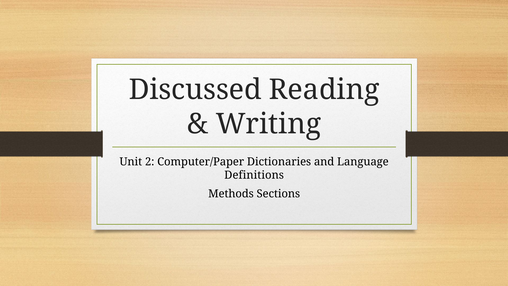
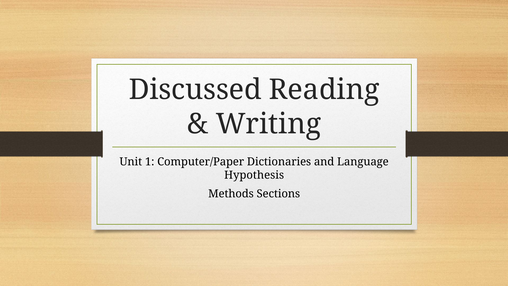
2: 2 -> 1
Definitions: Definitions -> Hypothesis
